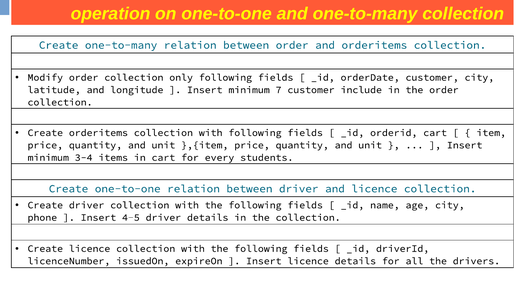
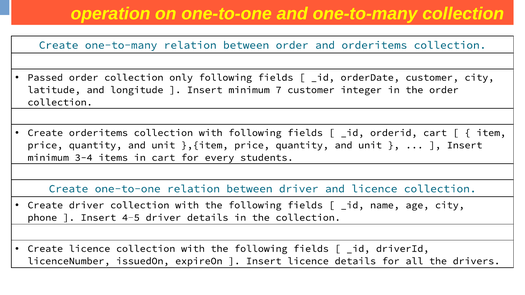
Modify: Modify -> Passed
include: include -> integer
